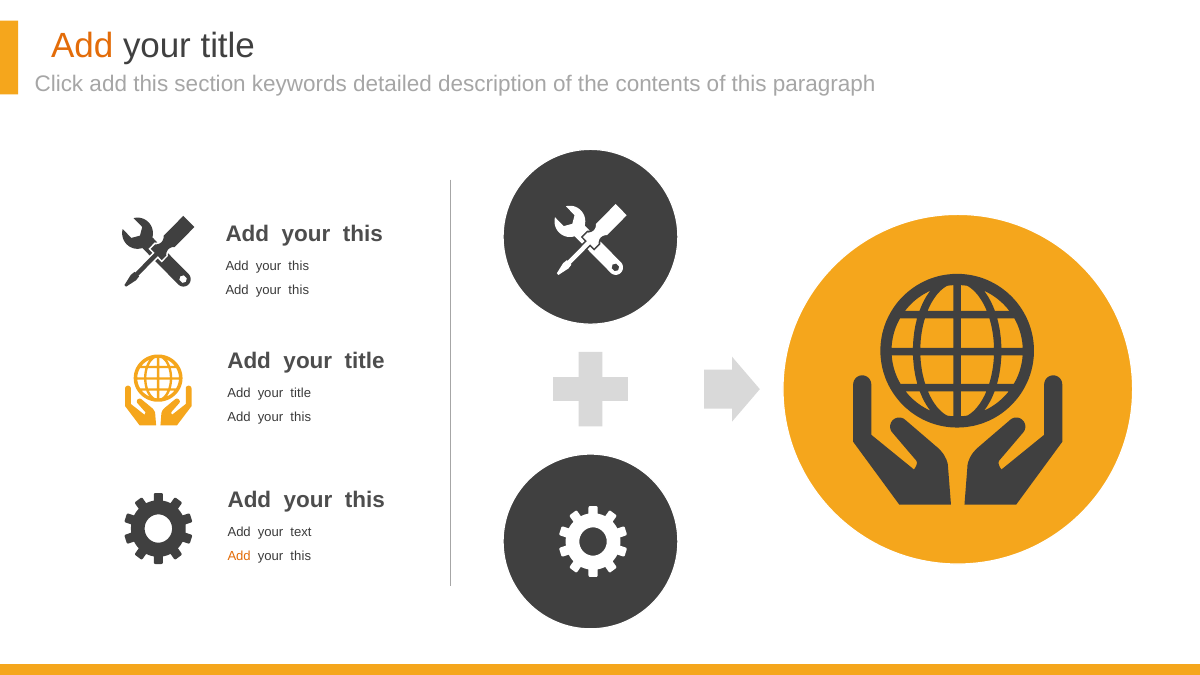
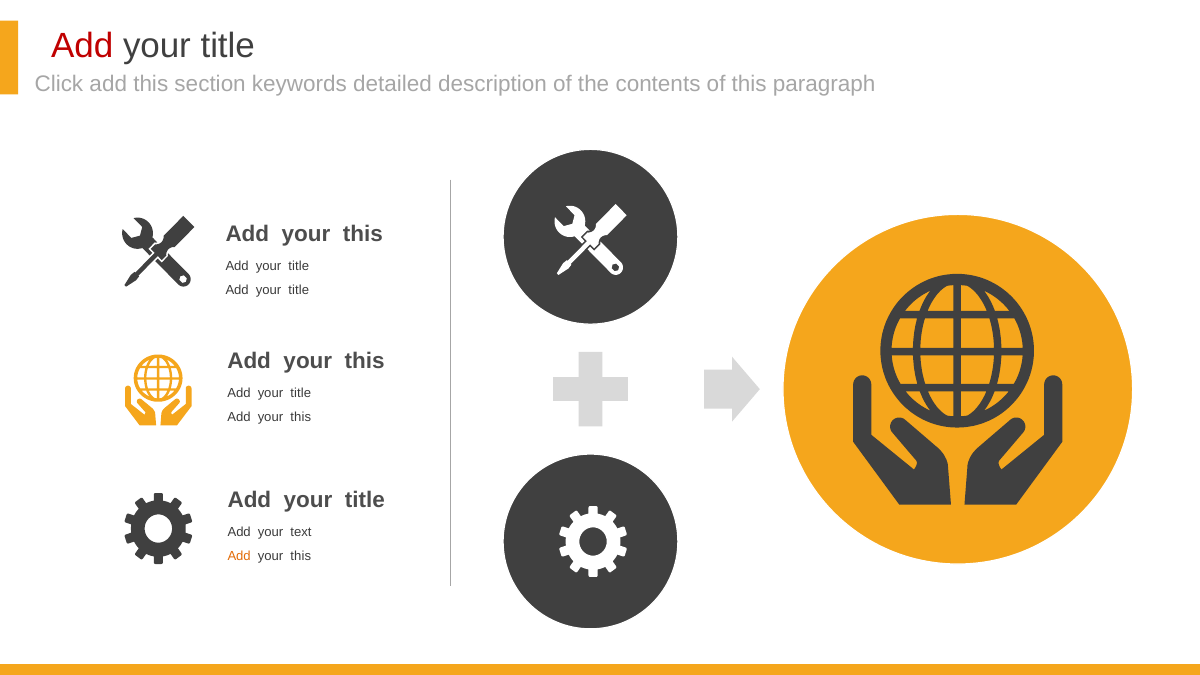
Add at (82, 46) colour: orange -> red
this at (299, 266): this -> title
this at (299, 290): this -> title
title at (365, 361): title -> this
this at (365, 500): this -> title
